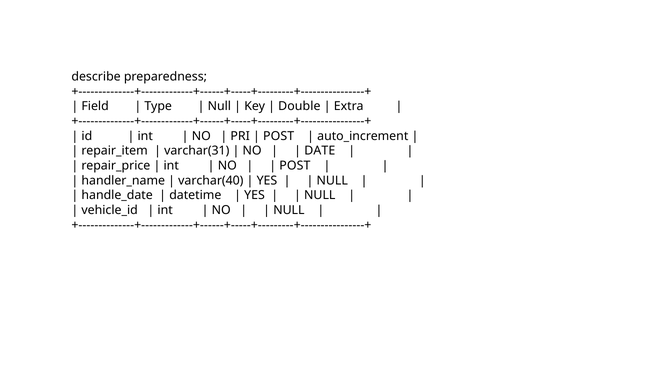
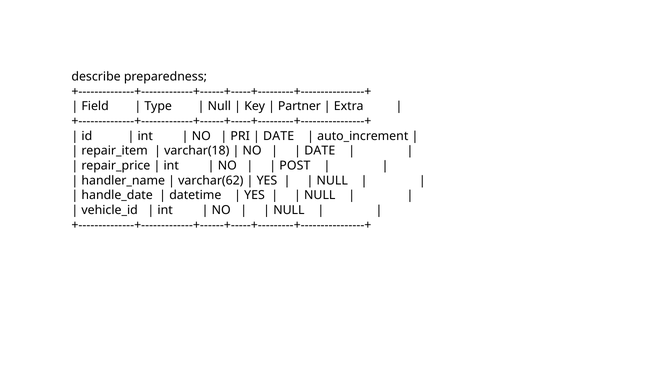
Double: Double -> Partner
POST at (279, 136): POST -> DATE
varchar(31: varchar(31 -> varchar(18
varchar(40: varchar(40 -> varchar(62
